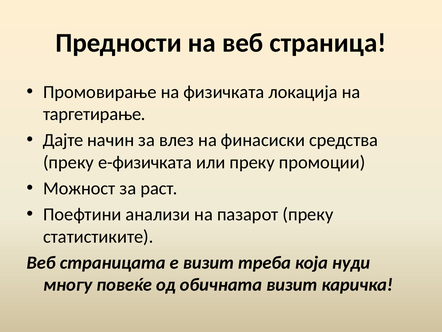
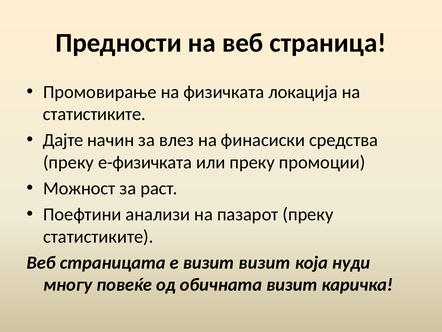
таргетирање at (94, 114): таргетирање -> статистиките
визит треба: треба -> визит
